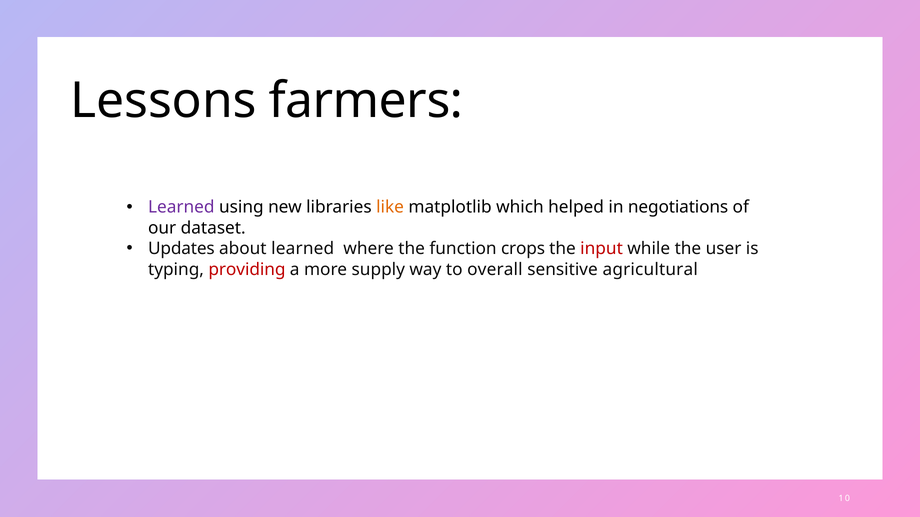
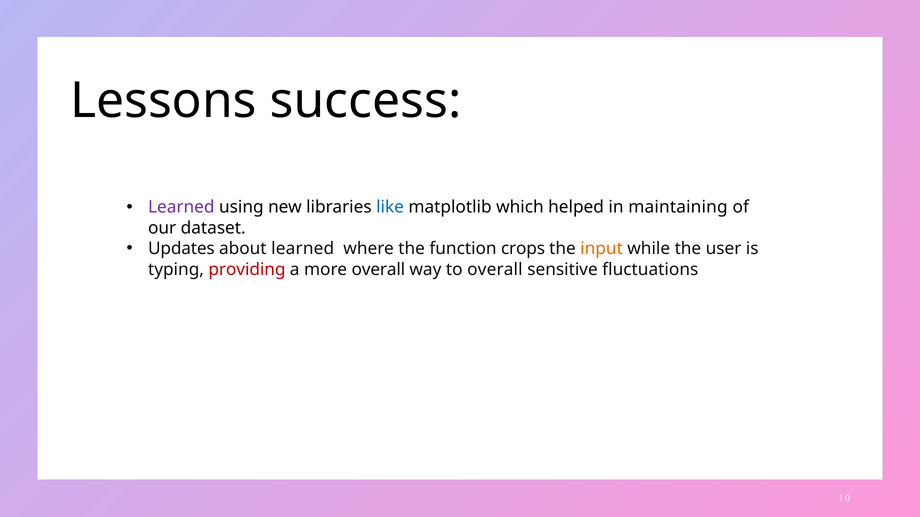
farmers: farmers -> success
like colour: orange -> blue
negotiations: negotiations -> maintaining
input colour: red -> orange
more supply: supply -> overall
agricultural: agricultural -> fluctuations
